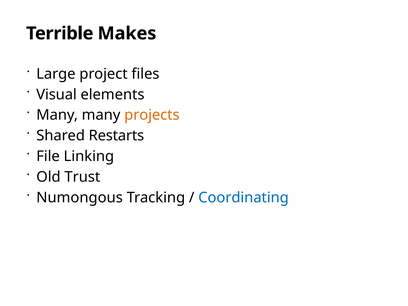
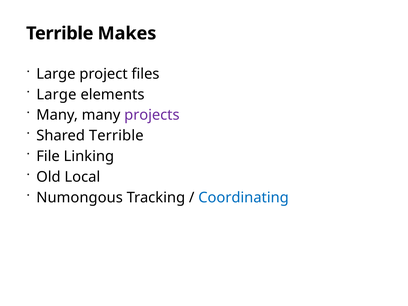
Visual at (57, 95): Visual -> Large
projects colour: orange -> purple
Shared Restarts: Restarts -> Terrible
Trust: Trust -> Local
